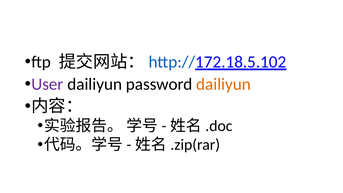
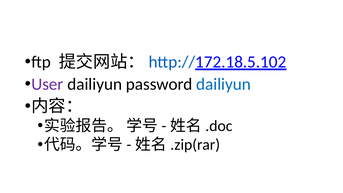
dailiyun at (224, 84) colour: orange -> blue
